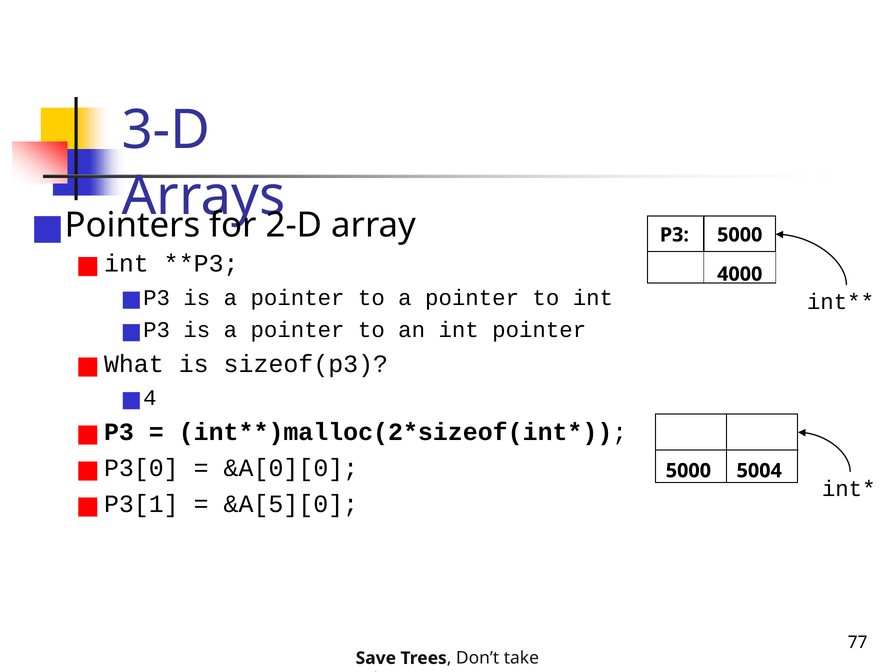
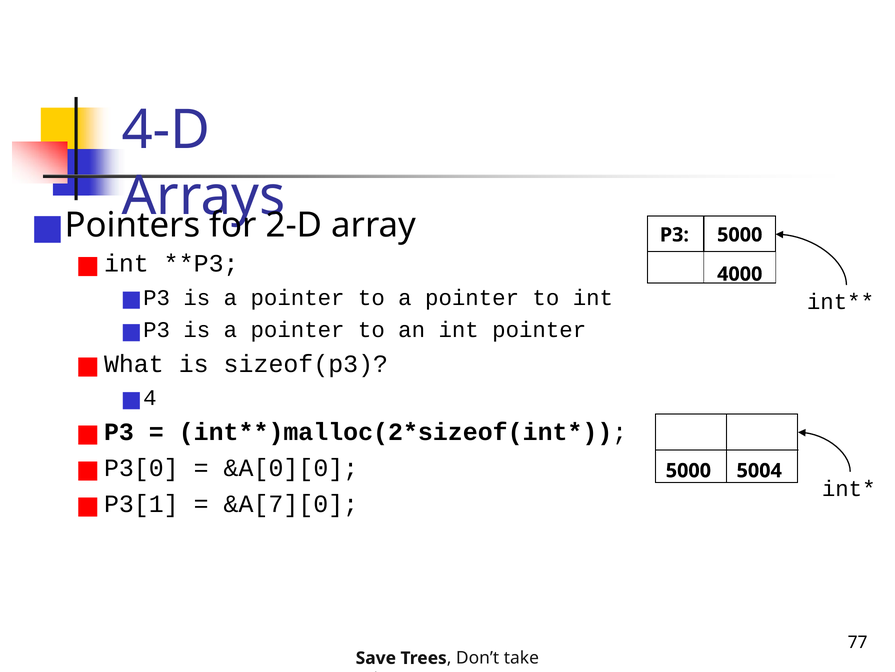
3-D: 3-D -> 4-D
&A[5][0: &A[5][0 -> &A[7][0
